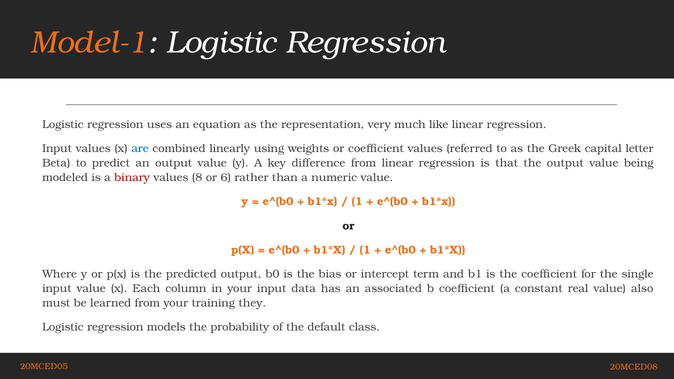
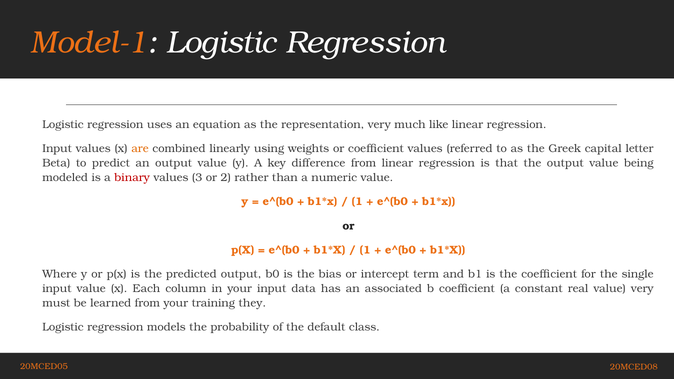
are colour: blue -> orange
8: 8 -> 3
6: 6 -> 2
value also: also -> very
